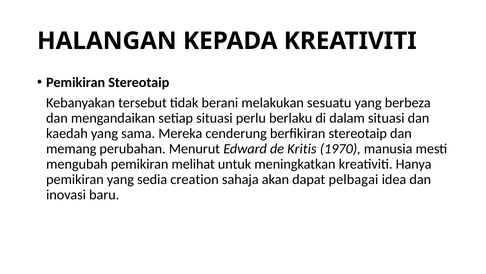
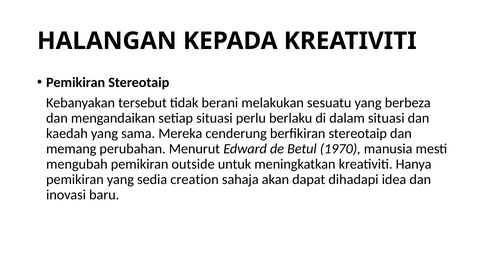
Kritis: Kritis -> Betul
melihat: melihat -> outside
pelbagai: pelbagai -> dihadapi
